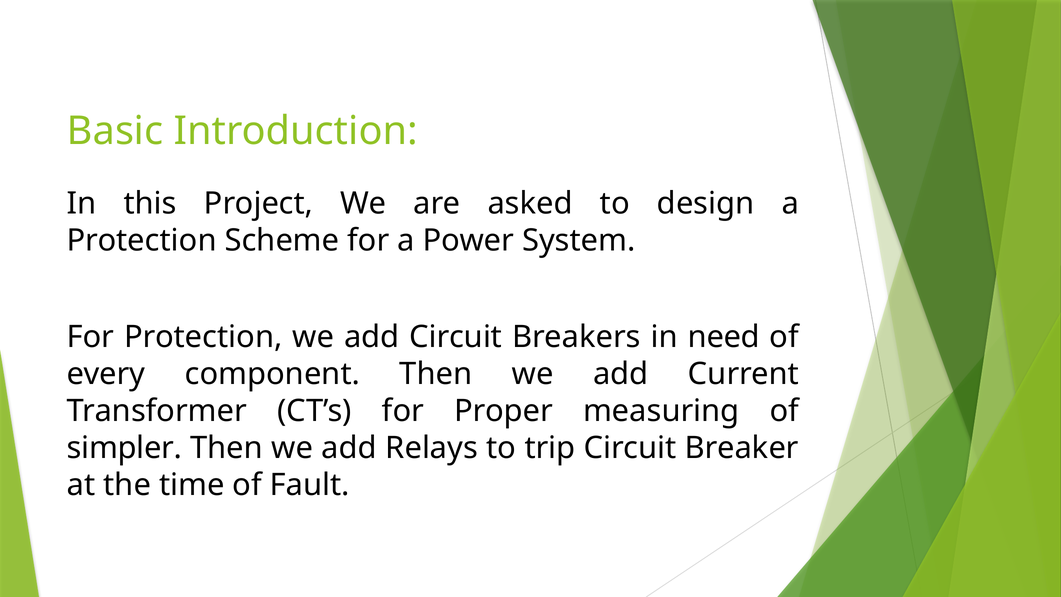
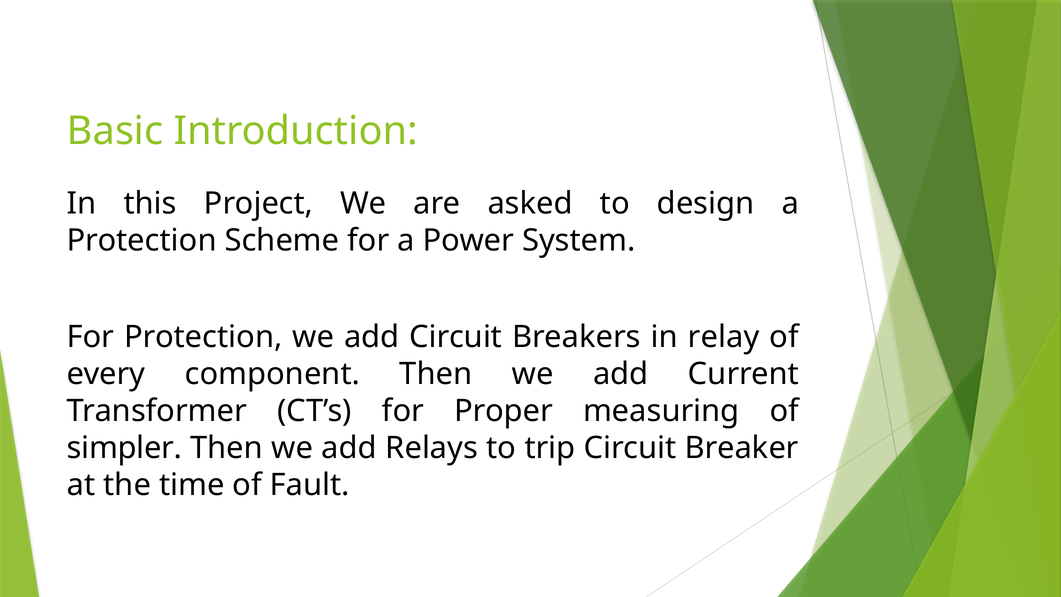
need: need -> relay
